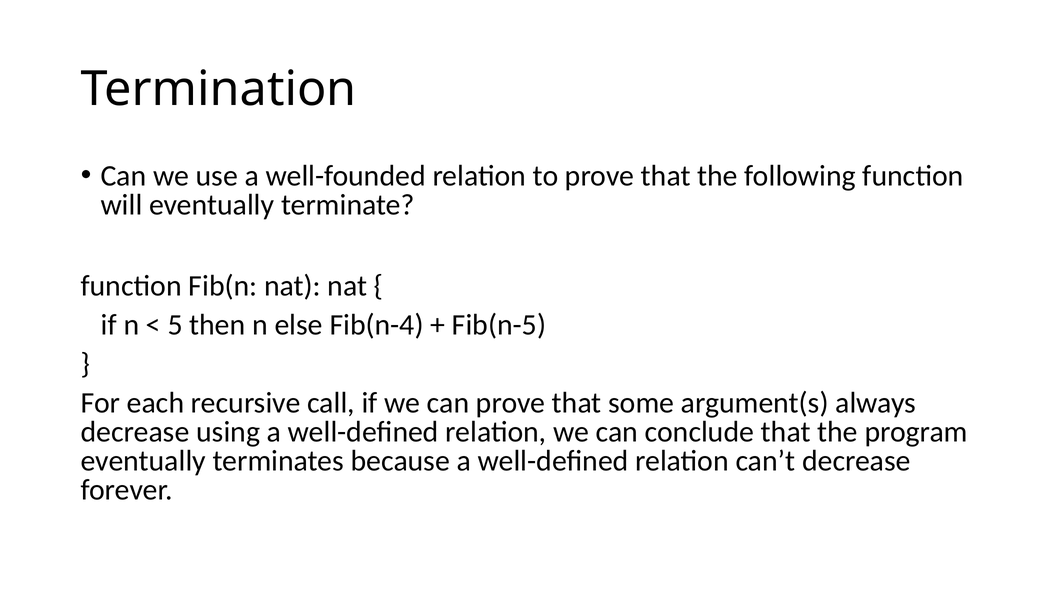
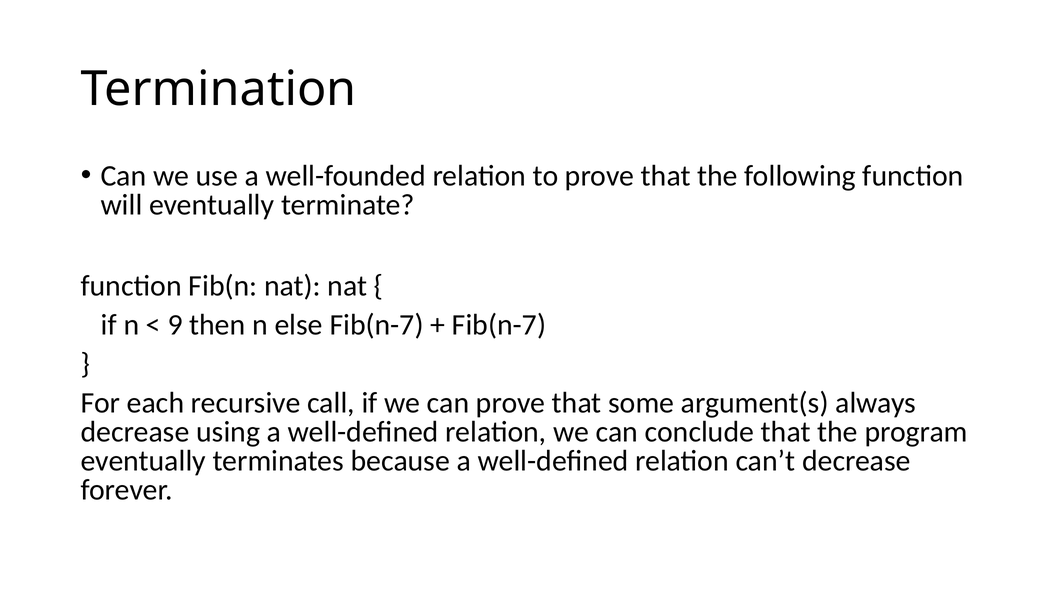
5: 5 -> 9
else Fib(n-4: Fib(n-4 -> Fib(n-7
Fib(n-5 at (499, 325): Fib(n-5 -> Fib(n-7
